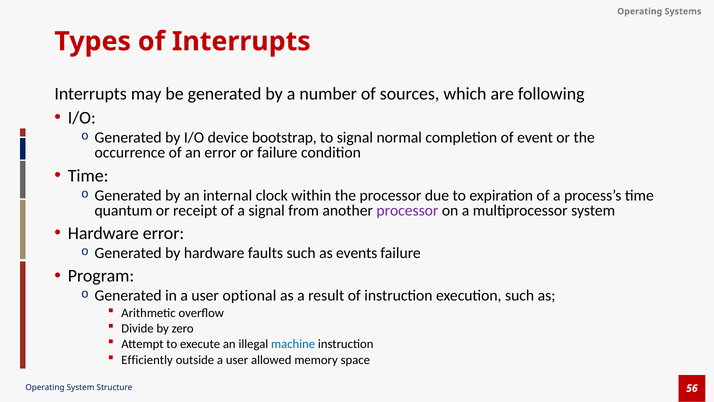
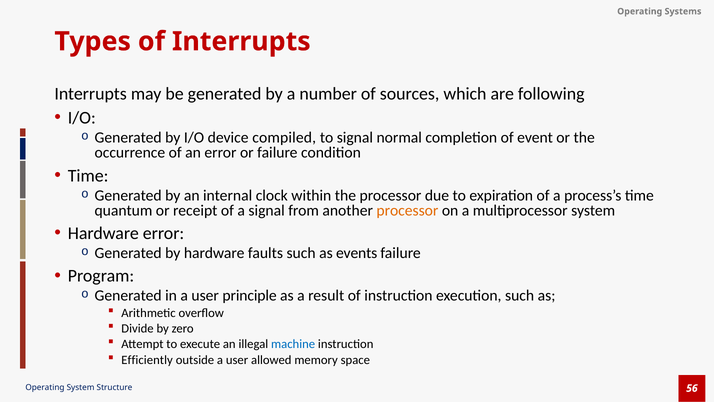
bootstrap: bootstrap -> compiled
processor at (407, 210) colour: purple -> orange
optional: optional -> principle
